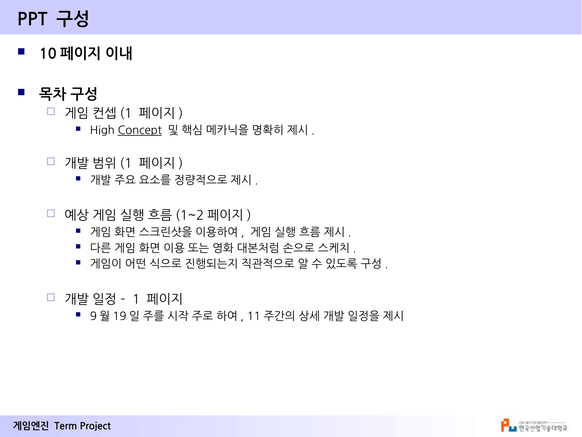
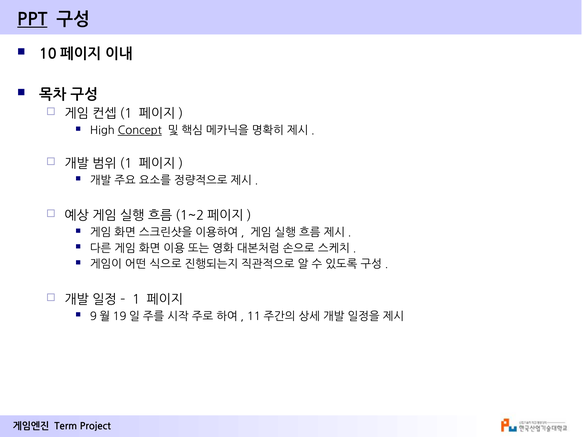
PPT underline: none -> present
